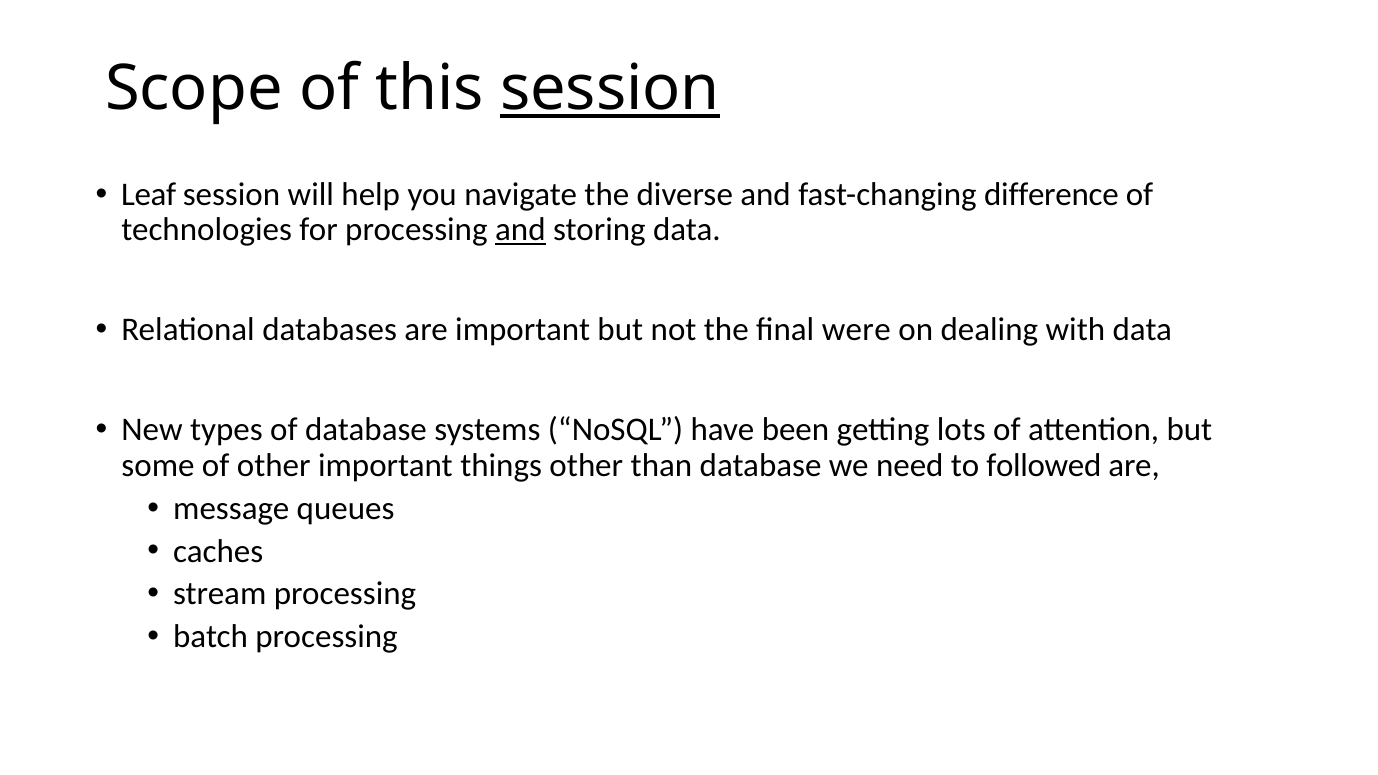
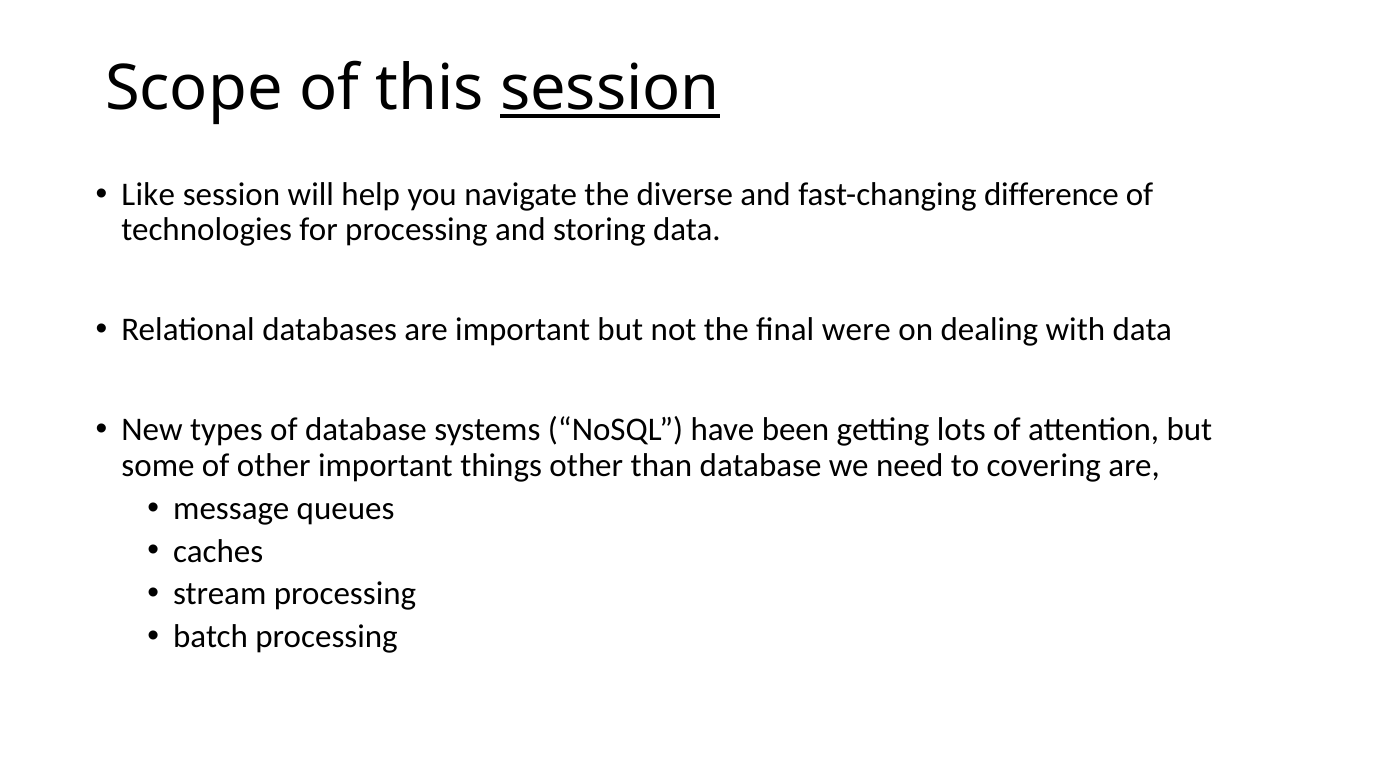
Leaf: Leaf -> Like
and at (520, 230) underline: present -> none
followed: followed -> covering
